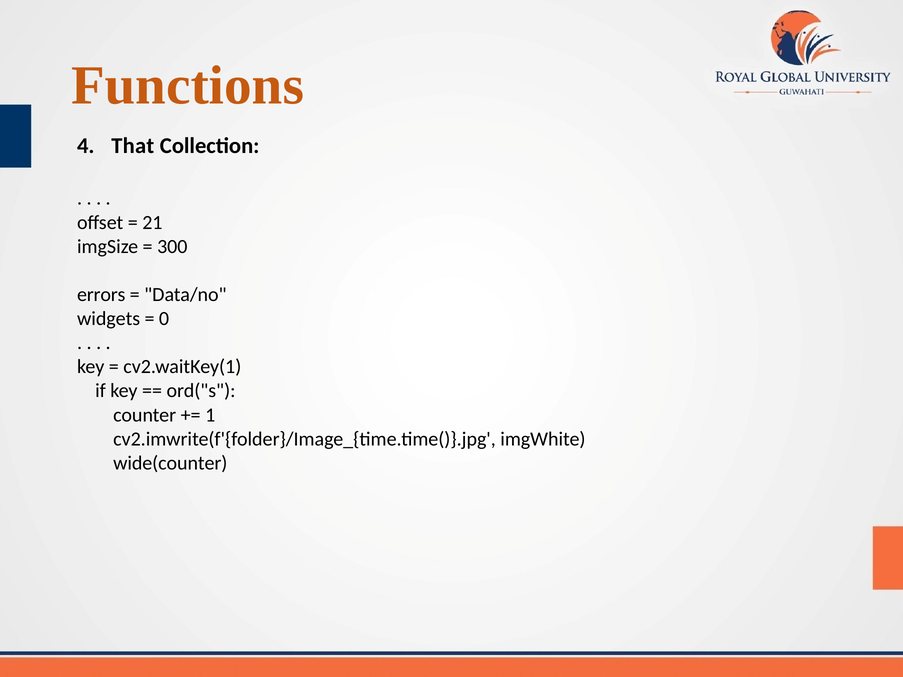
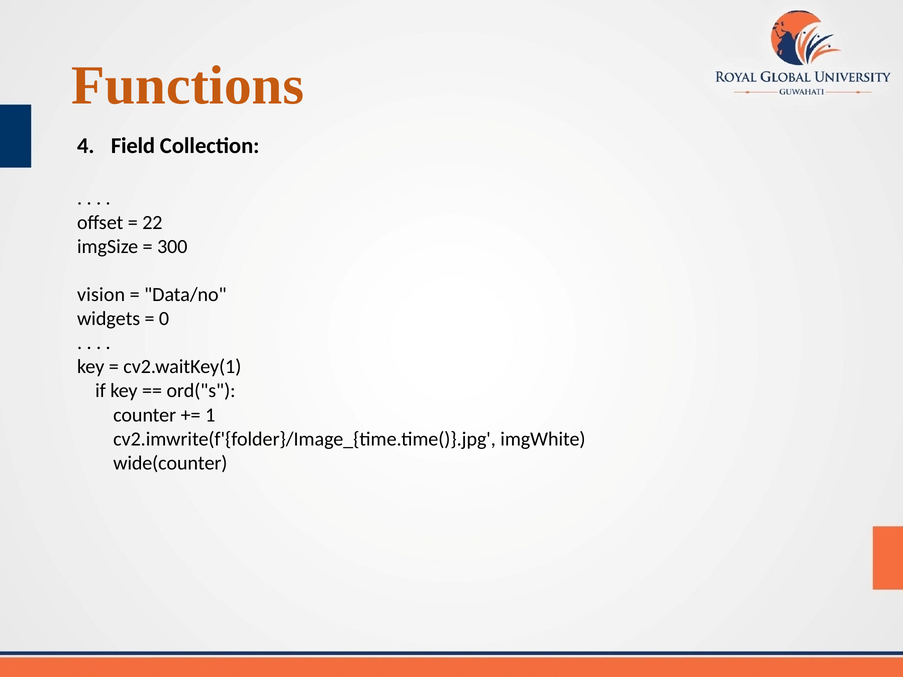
That: That -> Field
21: 21 -> 22
errors: errors -> vision
